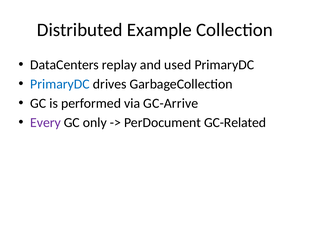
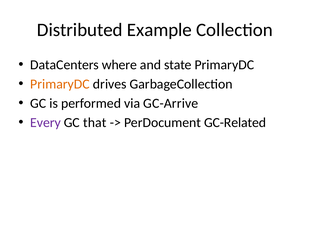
replay: replay -> where
used: used -> state
PrimaryDC at (60, 84) colour: blue -> orange
only: only -> that
